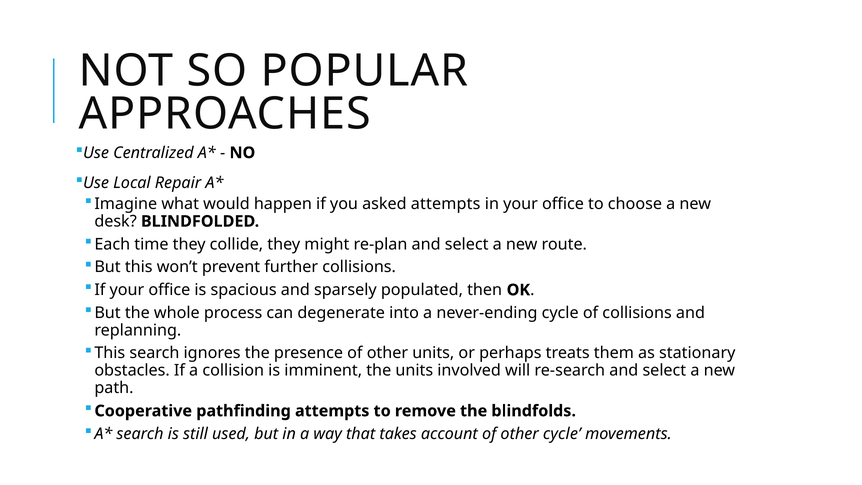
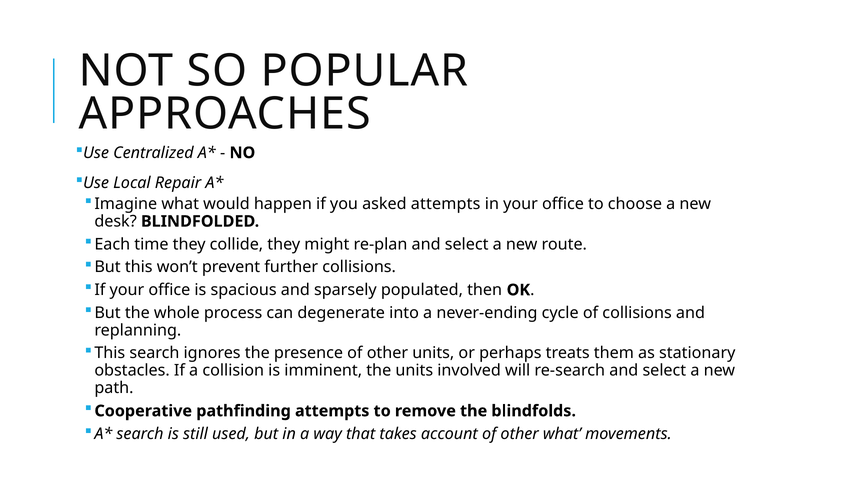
other cycle: cycle -> what
